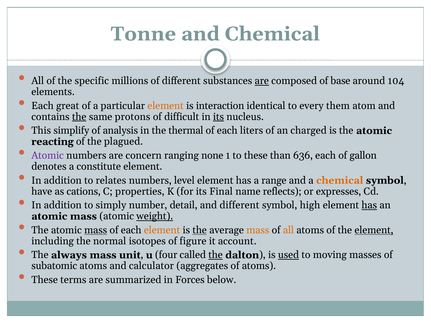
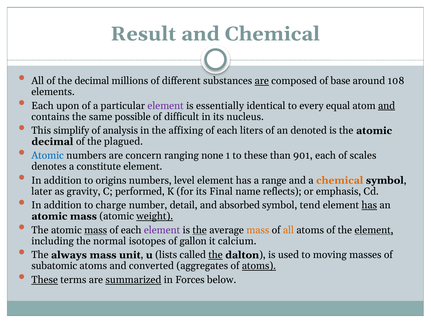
Tonne: Tonne -> Result
the specific: specific -> decimal
104: 104 -> 108
great: great -> upon
element at (166, 106) colour: orange -> purple
interaction: interaction -> essentially
them: them -> equal
and at (387, 106) underline: none -> present
the at (79, 117) underline: present -> none
protons: protons -> possible
its at (218, 117) underline: present -> none
thermal: thermal -> affixing
charged: charged -> denoted
reacting at (52, 142): reacting -> decimal
Atomic at (48, 156) colour: purple -> blue
636: 636 -> 901
gallon: gallon -> scales
relates: relates -> origins
have: have -> later
cations: cations -> gravity
properties: properties -> performed
expresses: expresses -> emphasis
simply: simply -> charge
and different: different -> absorbed
high: high -> tend
element at (162, 230) colour: orange -> purple
figure: figure -> gallon
account: account -> calcium
four: four -> lists
used underline: present -> none
calculator: calculator -> converted
atoms at (259, 266) underline: none -> present
These at (45, 280) underline: none -> present
summarized underline: none -> present
